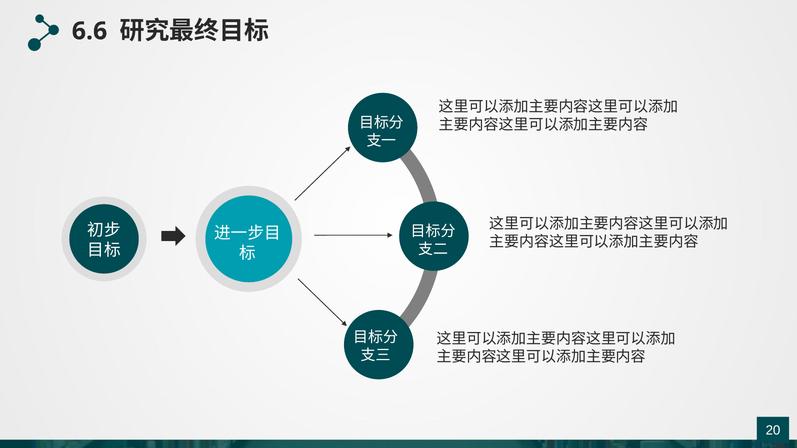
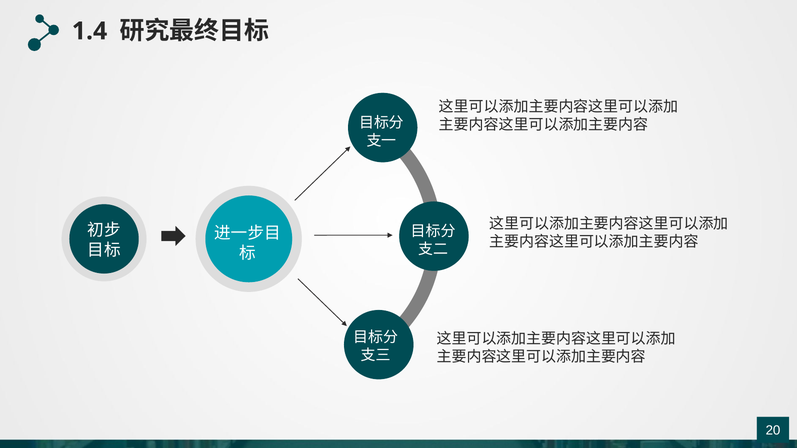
6.6: 6.6 -> 1.4
